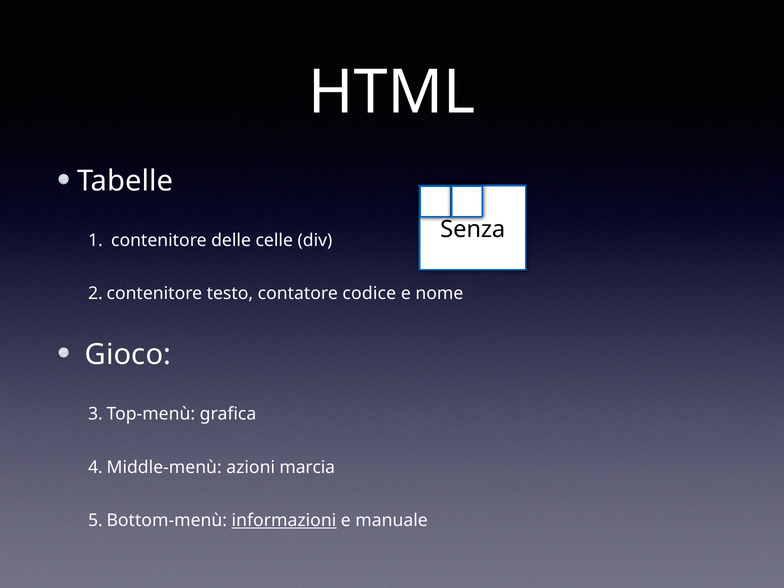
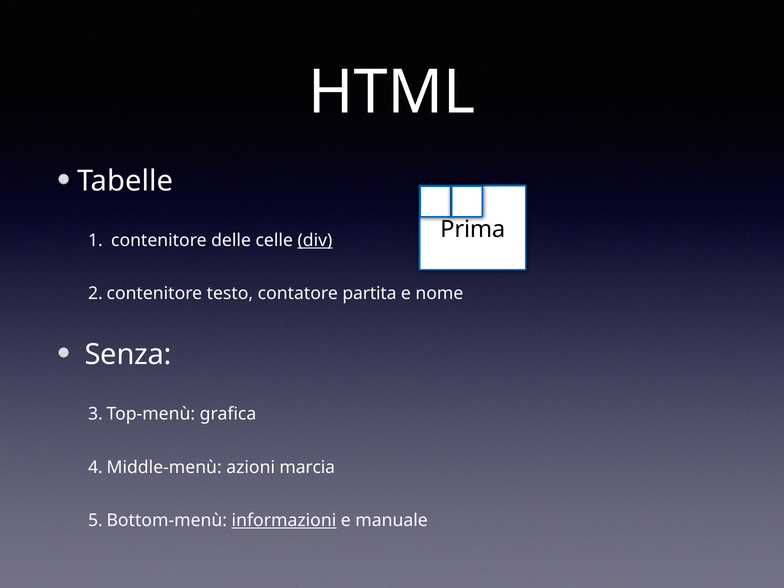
Senza: Senza -> Prima
div underline: none -> present
codice: codice -> partita
Gioco: Gioco -> Senza
